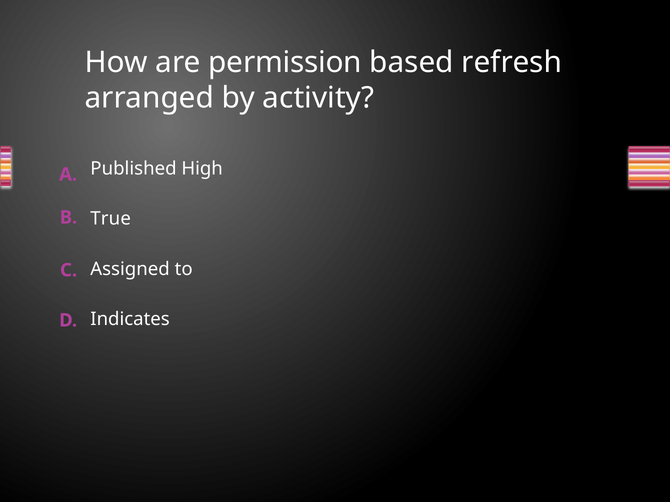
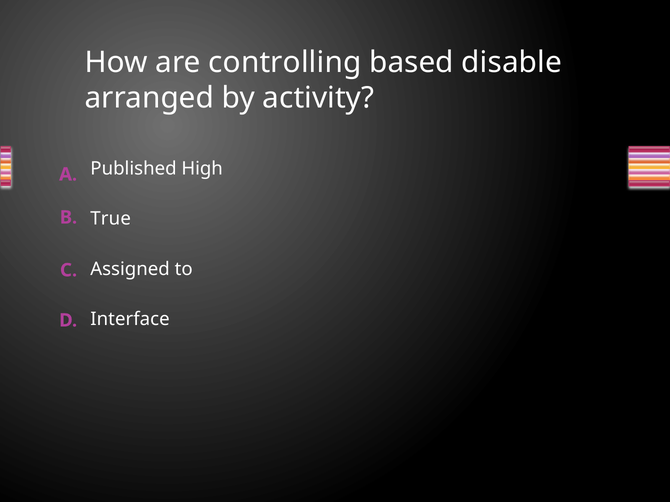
permission: permission -> controlling
refresh: refresh -> disable
Indicates: Indicates -> Interface
